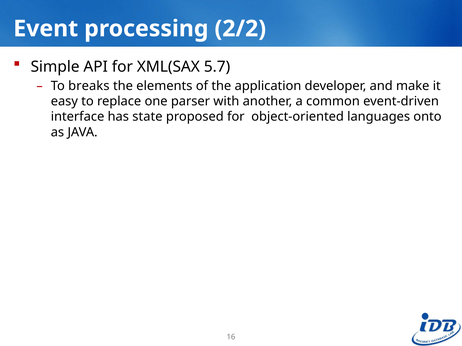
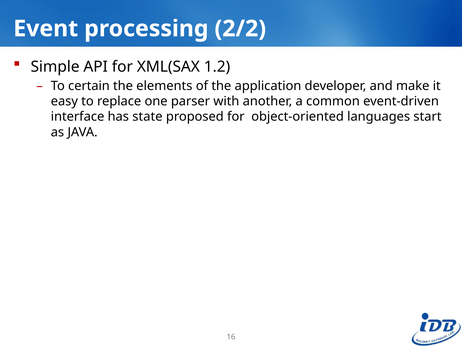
5.7: 5.7 -> 1.2
breaks: breaks -> certain
onto: onto -> start
